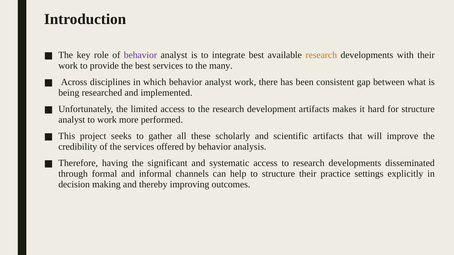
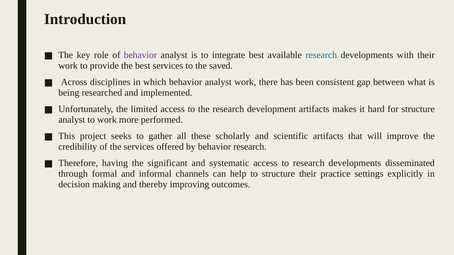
research at (321, 55) colour: orange -> blue
many: many -> saved
behavior analysis: analysis -> research
